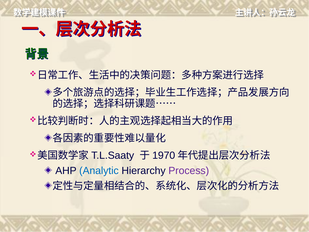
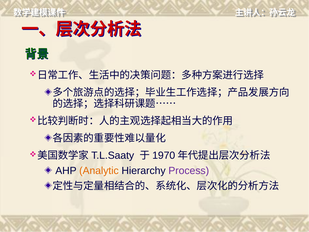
Analytic colour: blue -> orange
